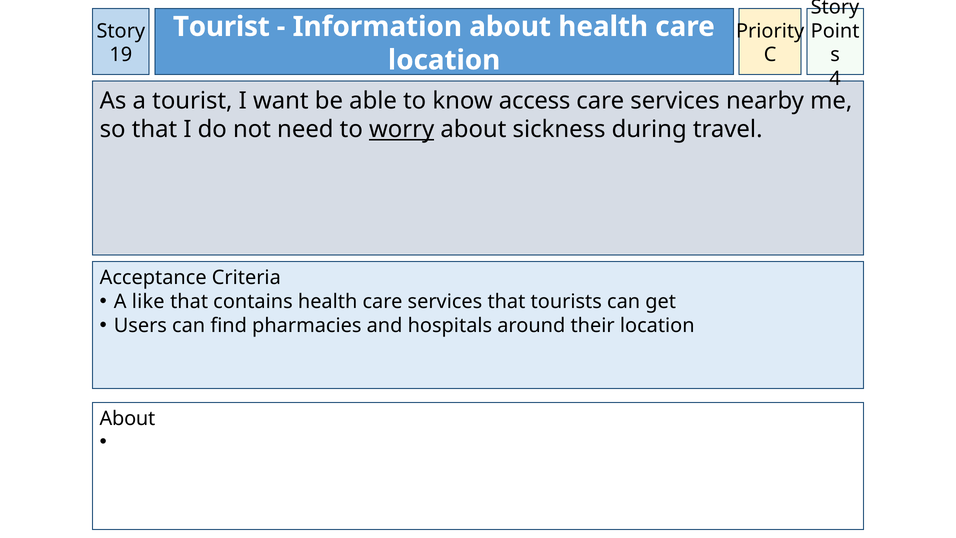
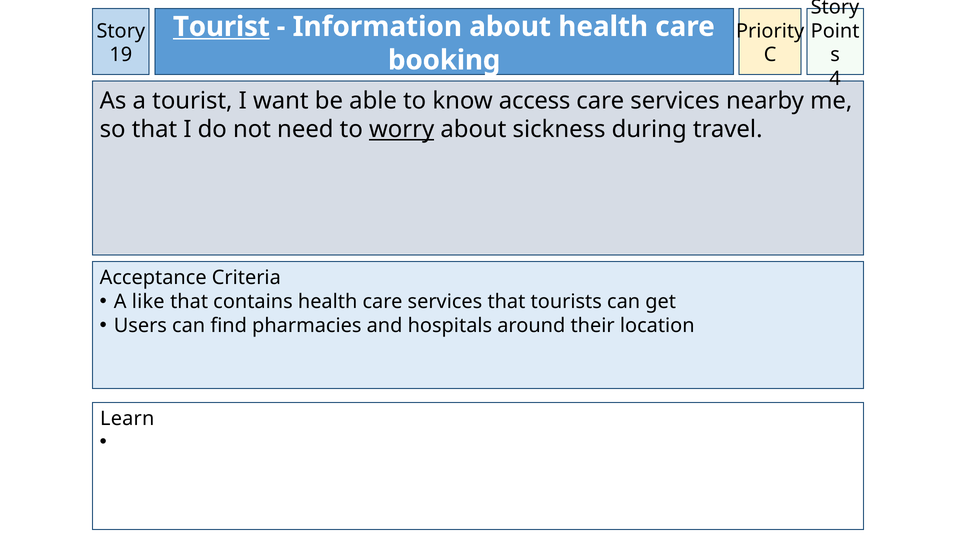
Tourist at (221, 27) underline: none -> present
location at (444, 60): location -> booking
About at (127, 418): About -> Learn
